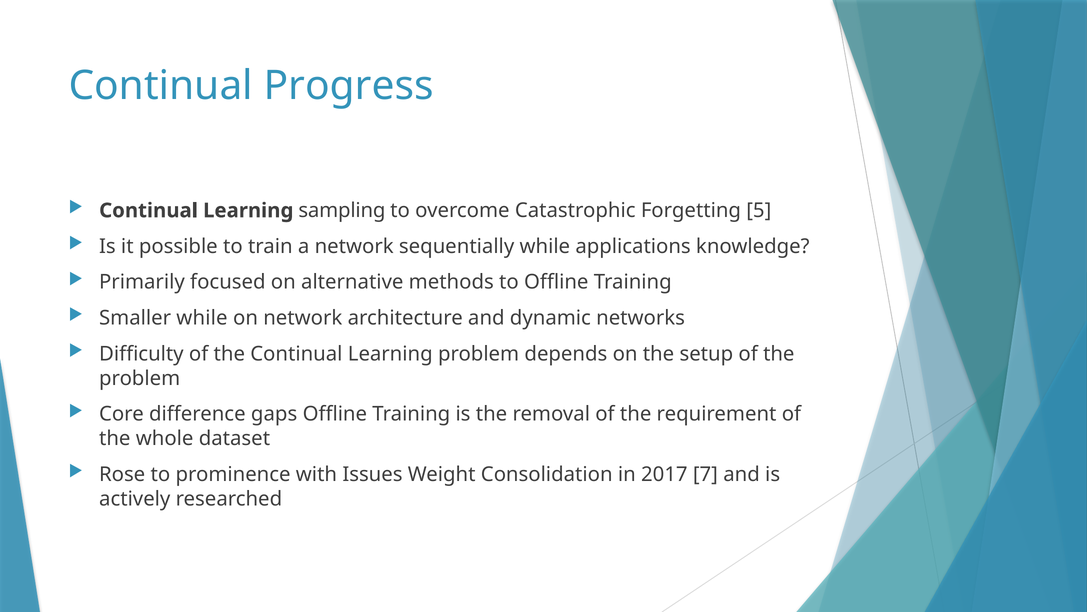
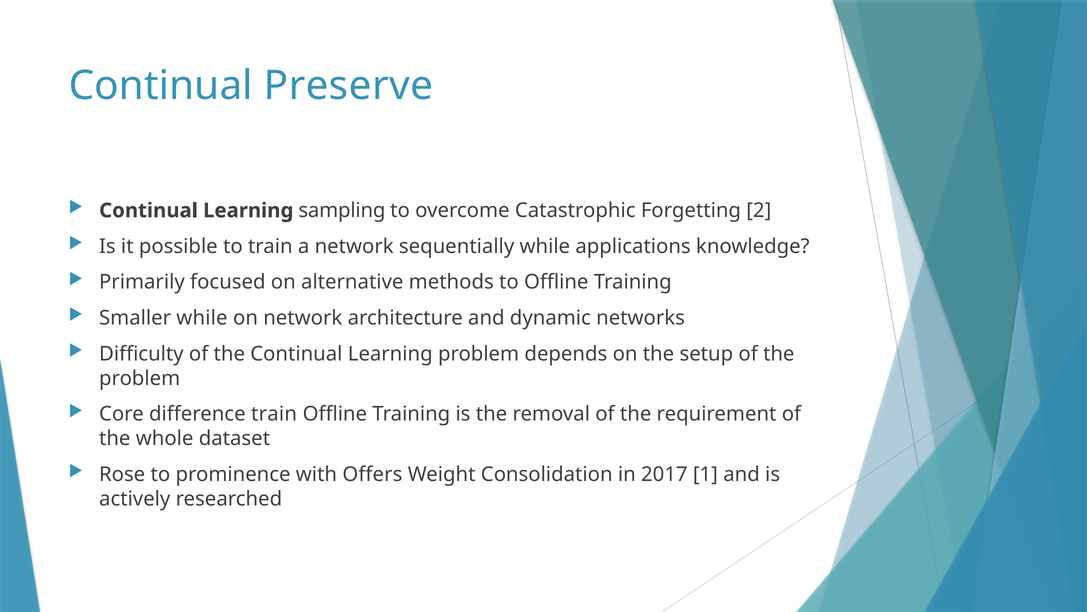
Progress: Progress -> Preserve
5: 5 -> 2
difference gaps: gaps -> train
Issues: Issues -> Offers
7: 7 -> 1
